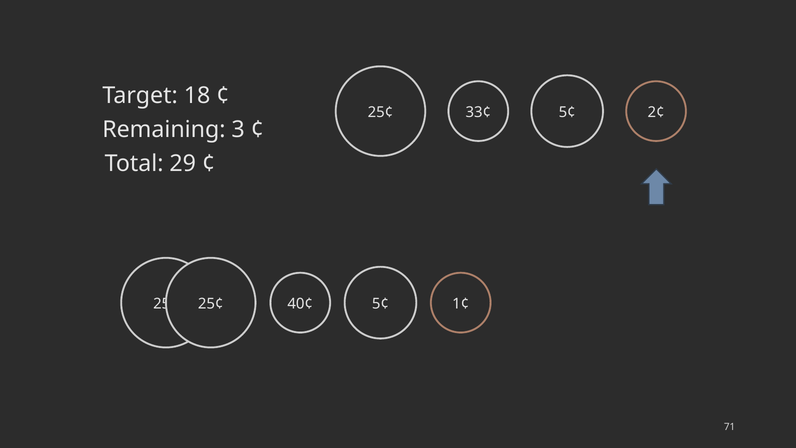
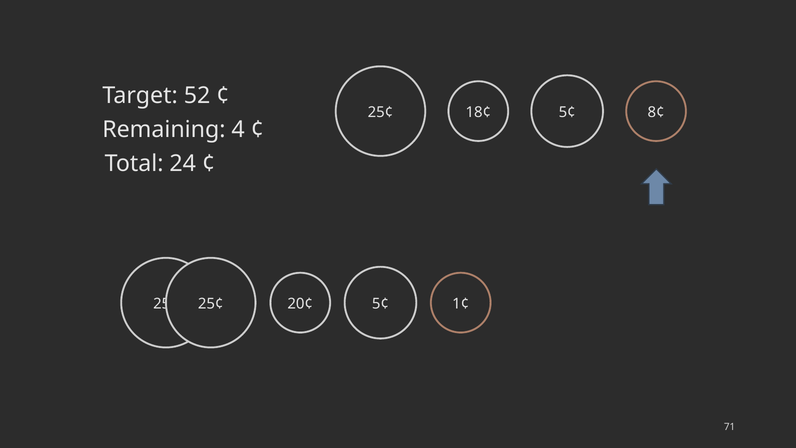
18: 18 -> 52
33¢: 33¢ -> 18¢
2¢: 2¢ -> 8¢
3: 3 -> 4
29: 29 -> 24
40¢: 40¢ -> 20¢
